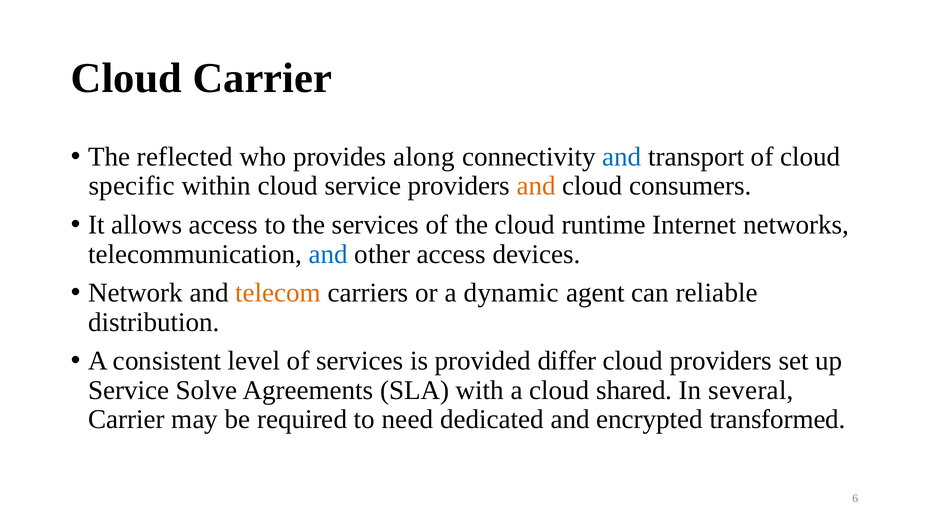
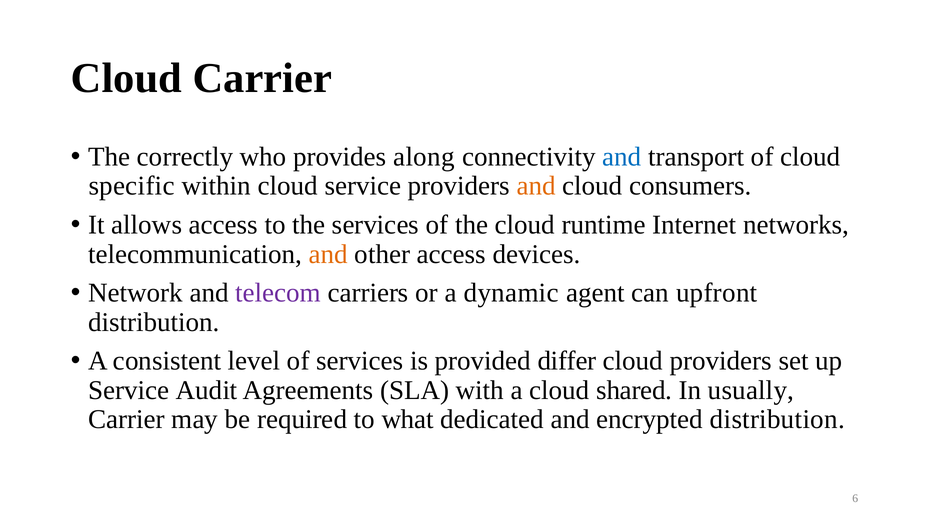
reflected: reflected -> correctly
and at (328, 254) colour: blue -> orange
telecom colour: orange -> purple
reliable: reliable -> upfront
Solve: Solve -> Audit
several: several -> usually
need: need -> what
encrypted transformed: transformed -> distribution
